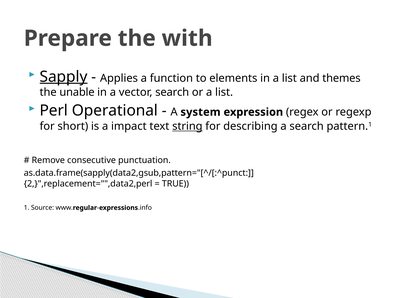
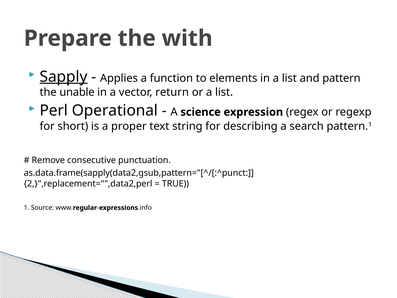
themes: themes -> pattern
vector search: search -> return
system: system -> science
impact: impact -> proper
string underline: present -> none
